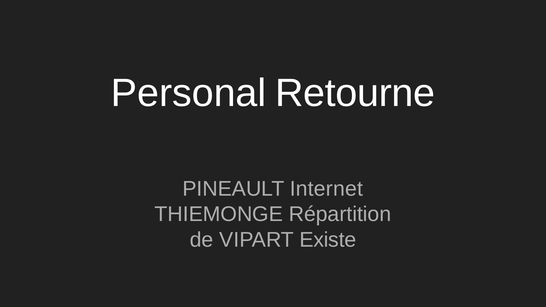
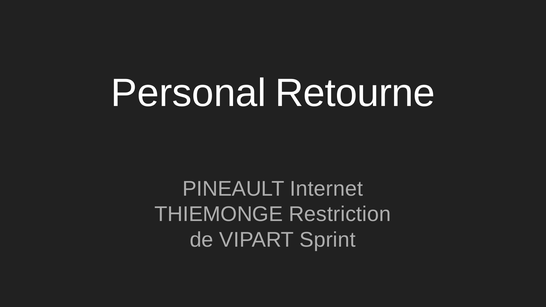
Répartition: Répartition -> Restriction
Existe: Existe -> Sprint
